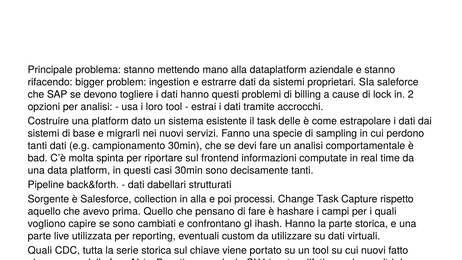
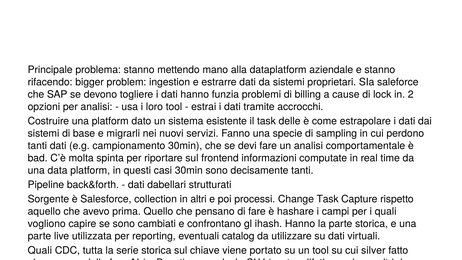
hanno questi: questi -> funzia
in alla: alla -> altri
eventuali custom: custom -> catalog
cui nuovi: nuovi -> silver
